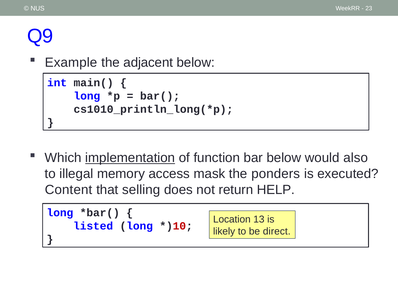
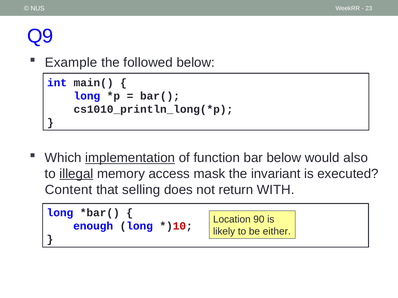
adjacent: adjacent -> followed
illegal underline: none -> present
ponders: ponders -> invariant
HELP: HELP -> WITH
13: 13 -> 90
listed: listed -> enough
direct: direct -> either
